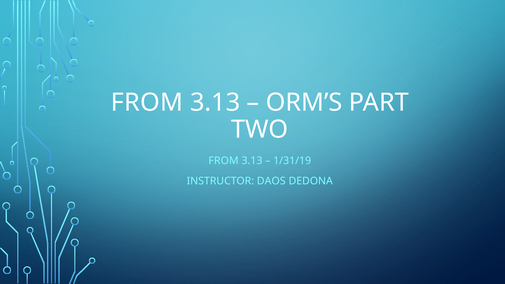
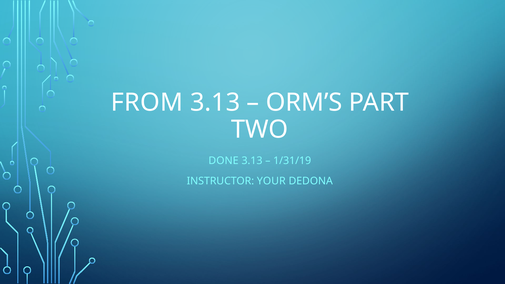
FROM at (224, 161): FROM -> DONE
DAOS: DAOS -> YOUR
